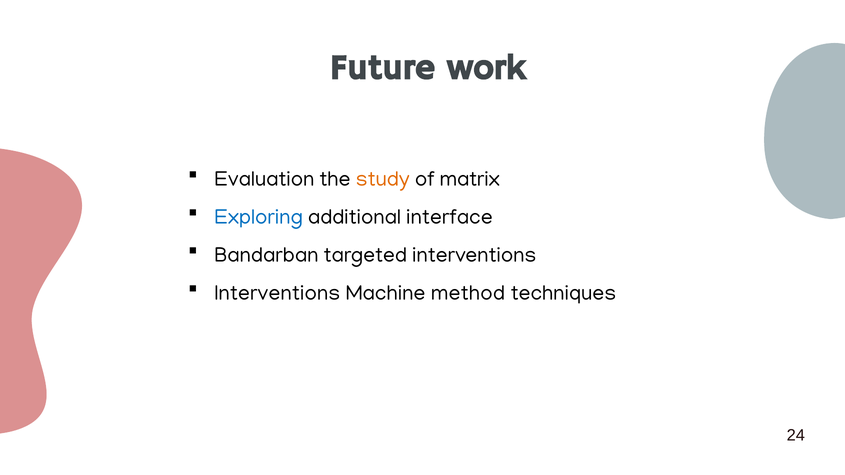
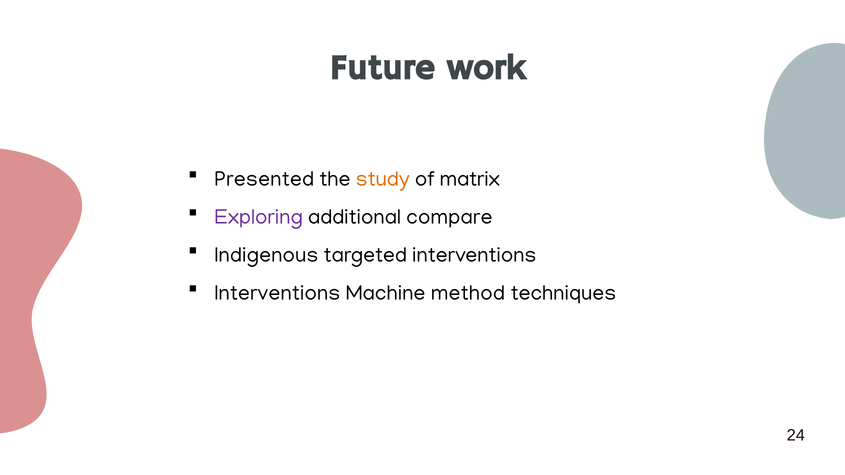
Evaluation: Evaluation -> Presented
Exploring colour: blue -> purple
interface: interface -> compare
Bandarban: Bandarban -> Indigenous
